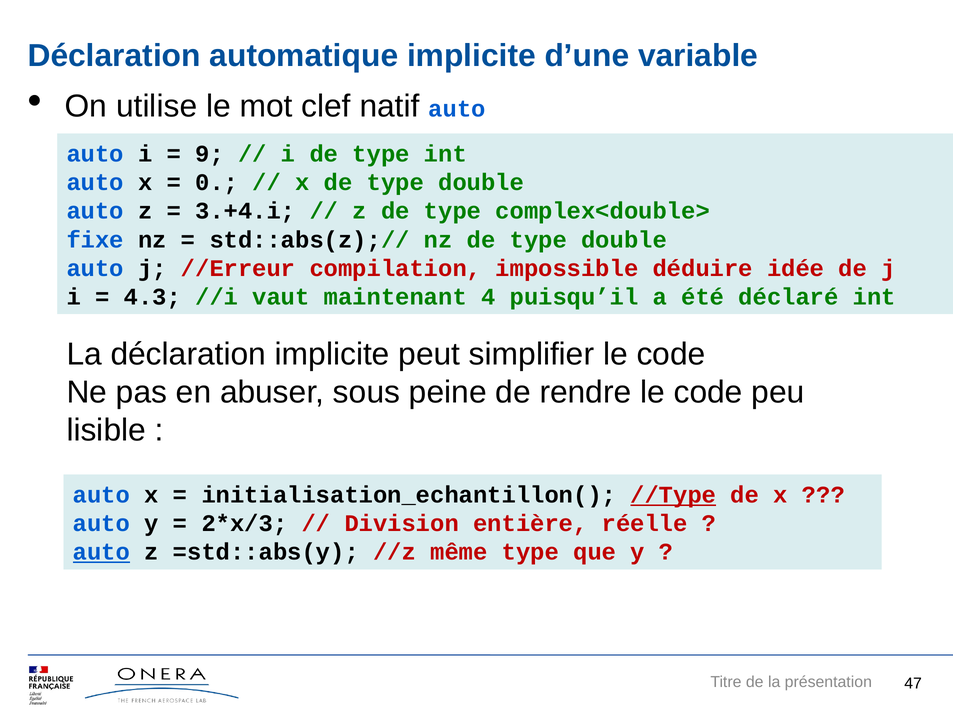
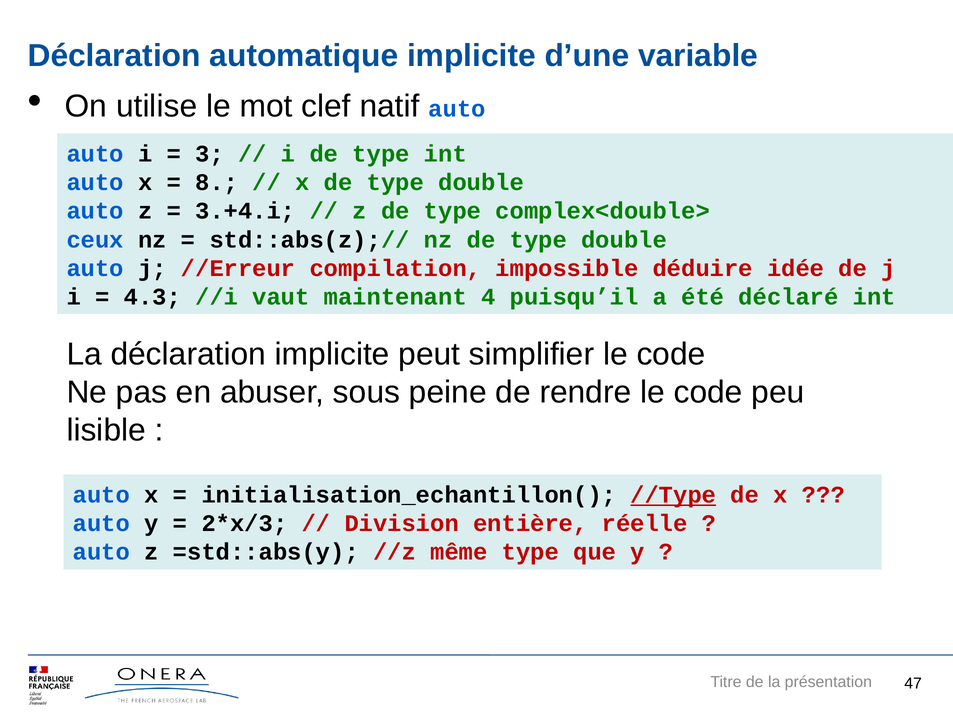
9: 9 -> 3
0: 0 -> 8
fixe: fixe -> ceux
auto at (101, 553) underline: present -> none
